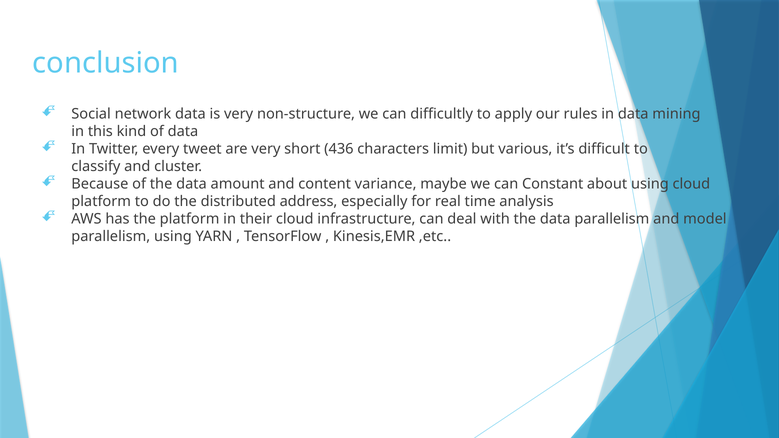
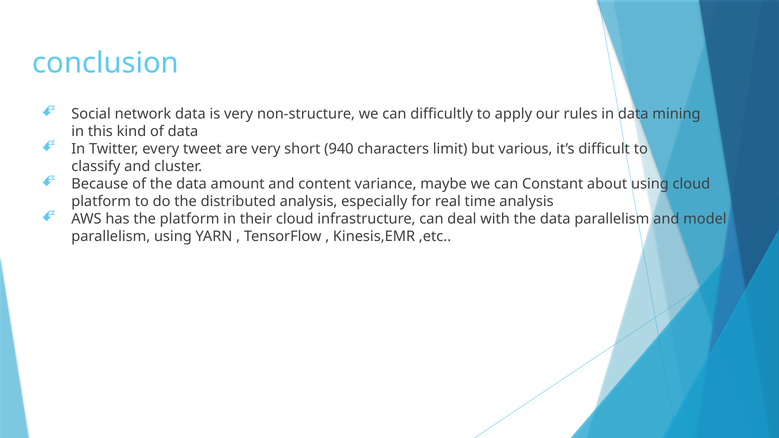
436: 436 -> 940
distributed address: address -> analysis
